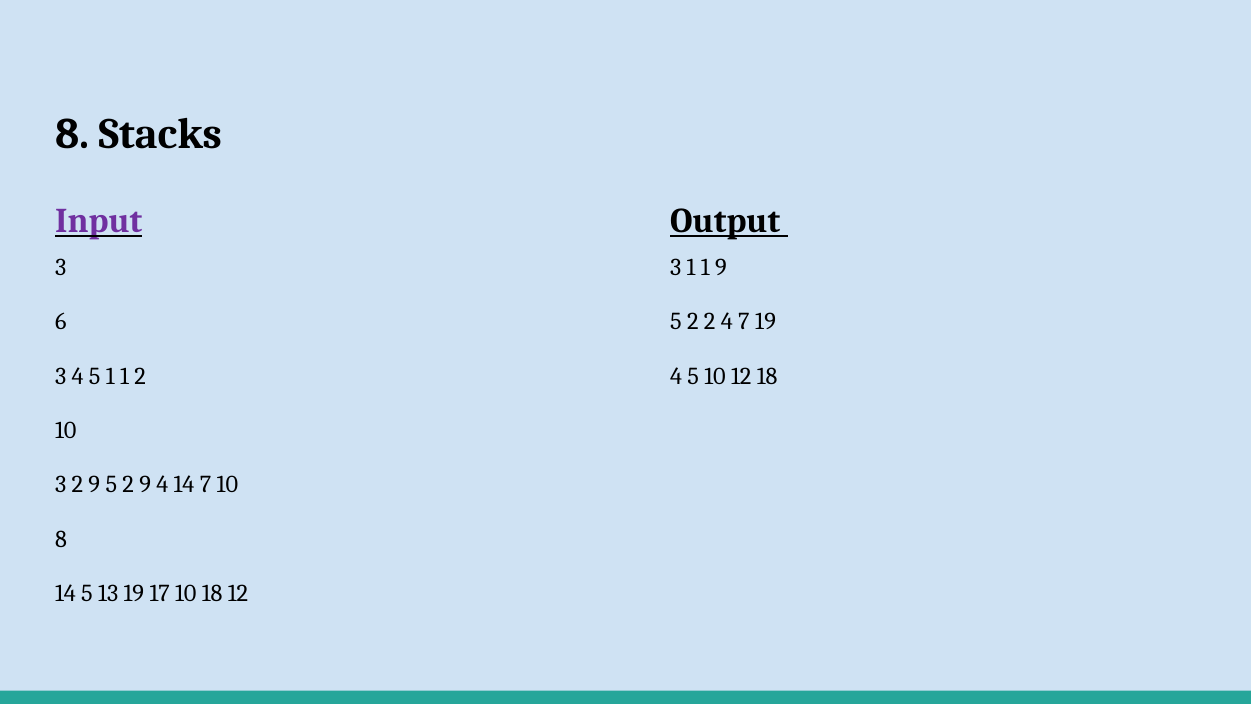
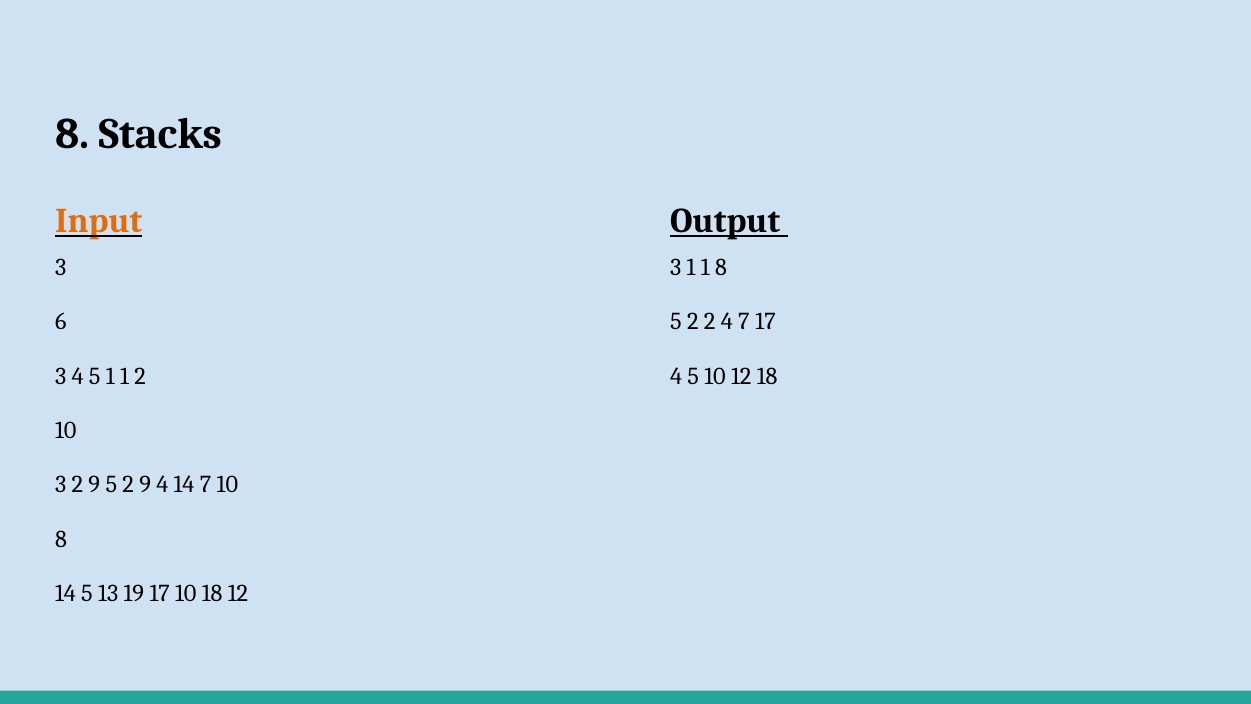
Input colour: purple -> orange
1 9: 9 -> 8
7 19: 19 -> 17
